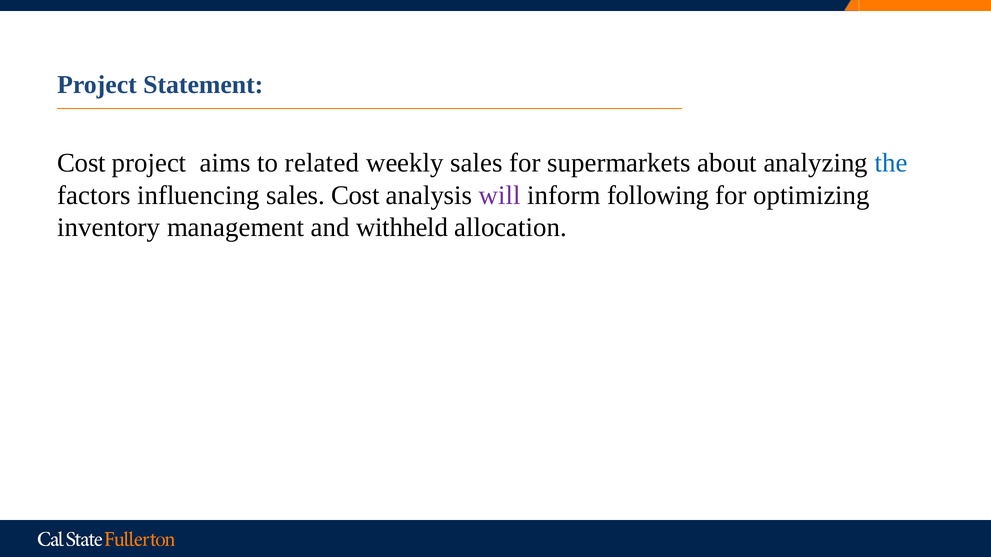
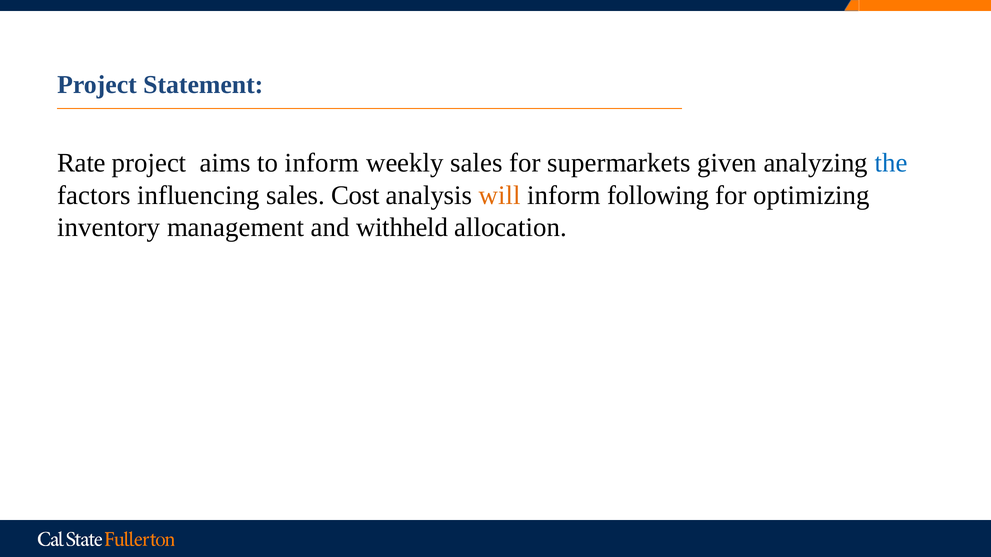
Cost at (81, 163): Cost -> Rate
to related: related -> inform
about: about -> given
will colour: purple -> orange
